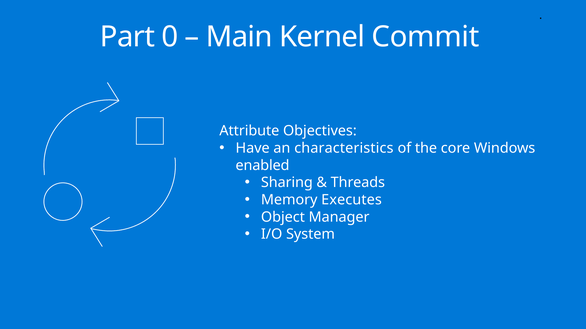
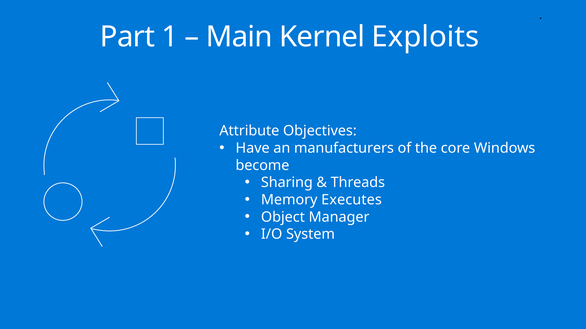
0: 0 -> 1
Commit: Commit -> Exploits
characteristics: characteristics -> manufacturers
enabled: enabled -> become
